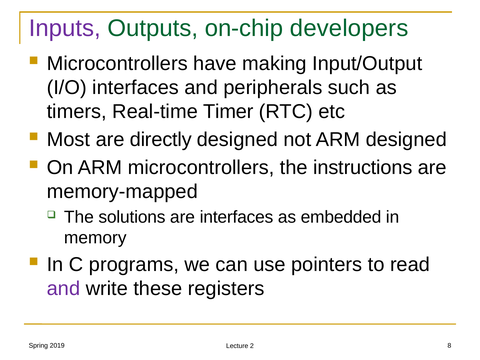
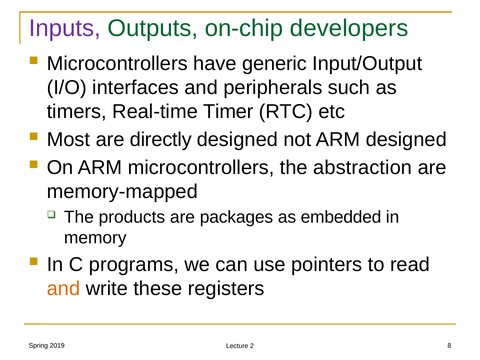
making: making -> generic
instructions: instructions -> abstraction
solutions: solutions -> products
are interfaces: interfaces -> packages
and at (63, 289) colour: purple -> orange
